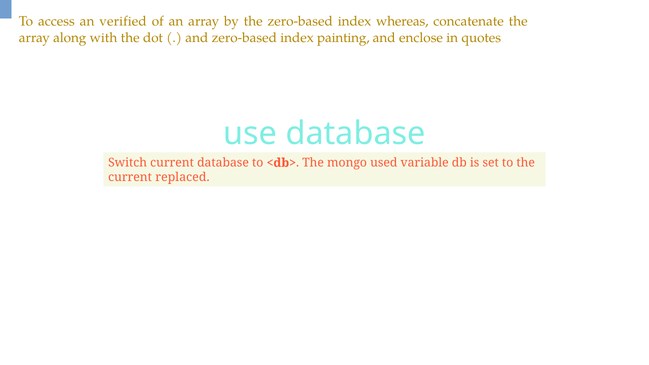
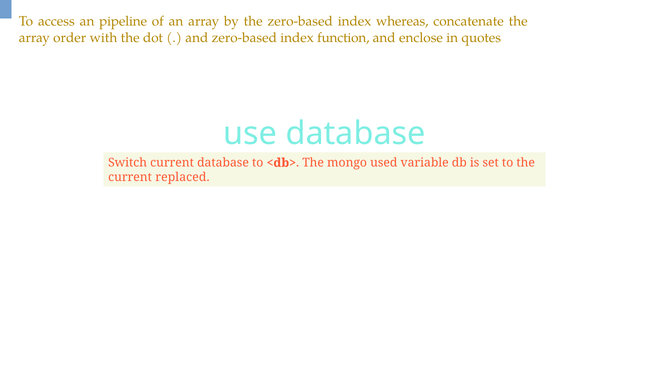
verified: verified -> pipeline
along: along -> order
painting: painting -> function
